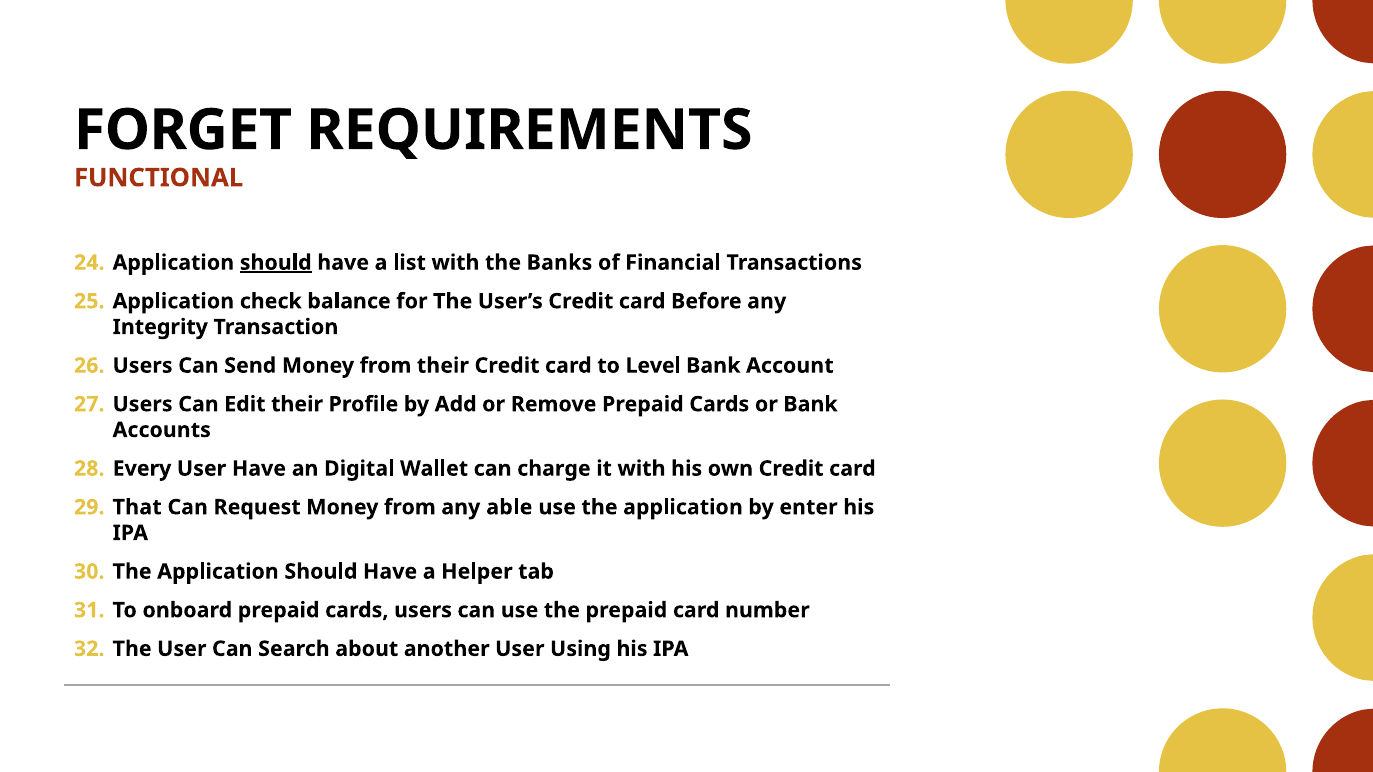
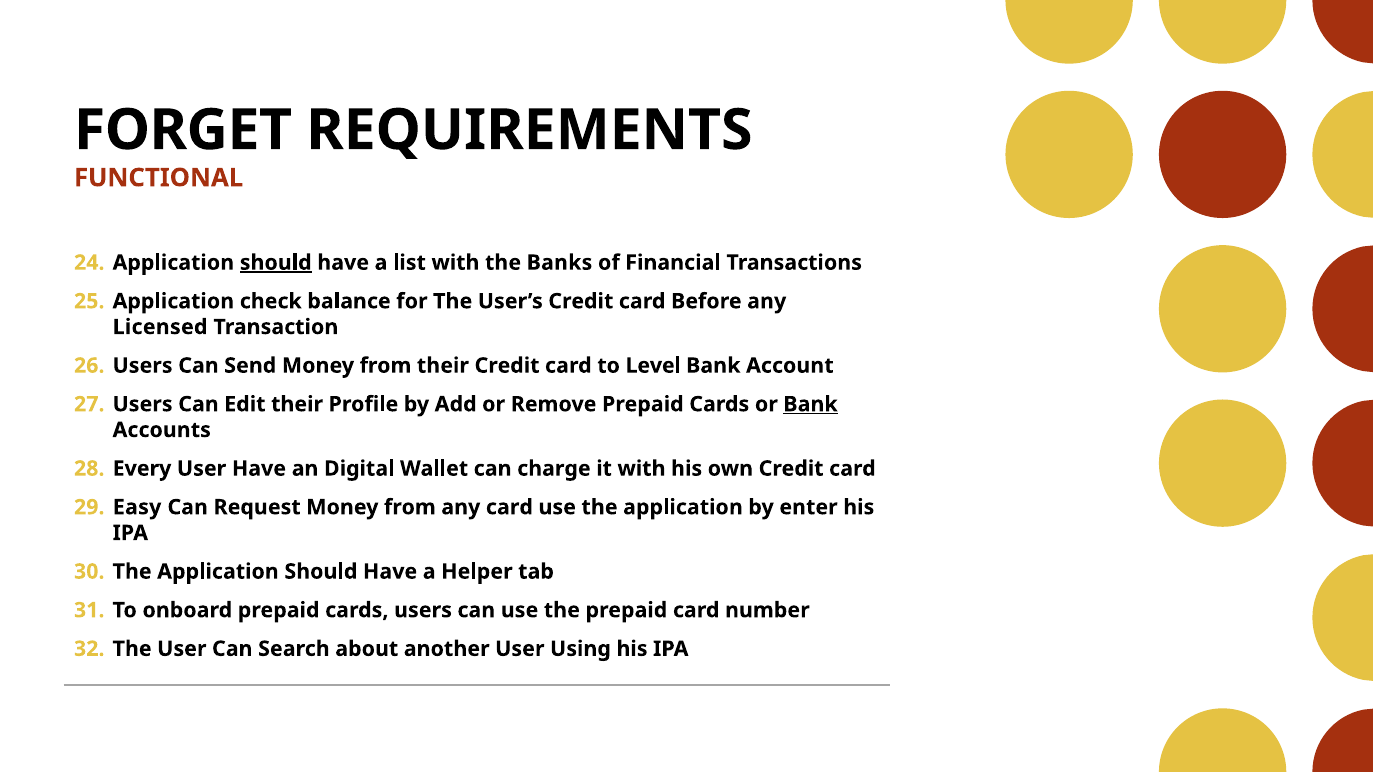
Integrity: Integrity -> Licensed
Bank at (811, 404) underline: none -> present
That: That -> Easy
any able: able -> card
